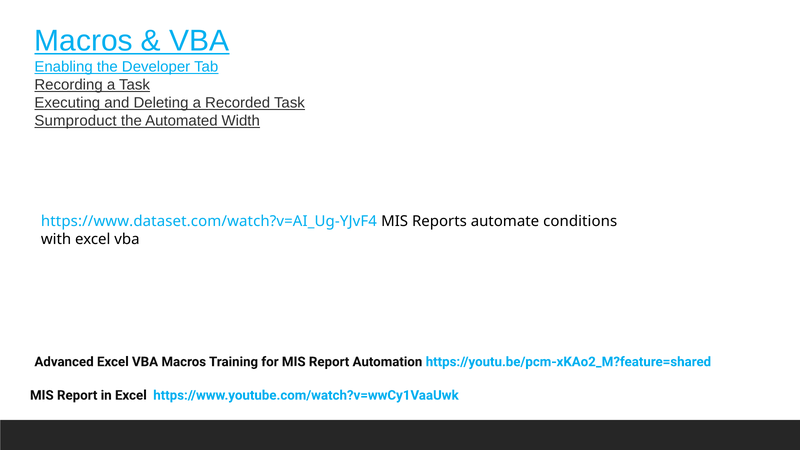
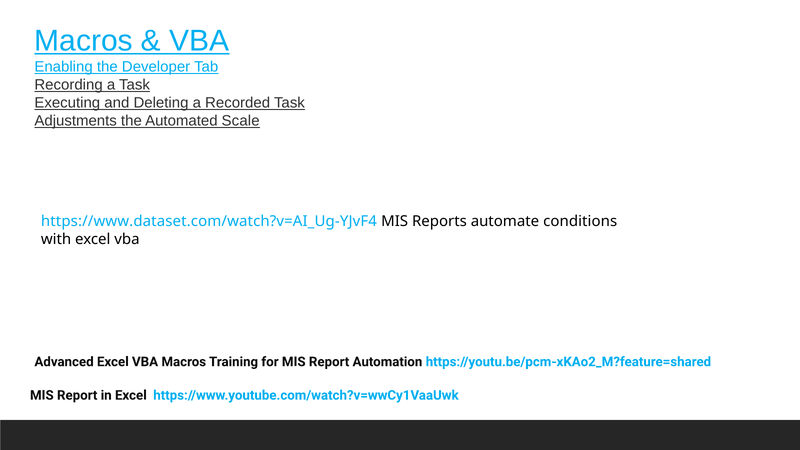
Sumproduct: Sumproduct -> Adjustments
Width: Width -> Scale
